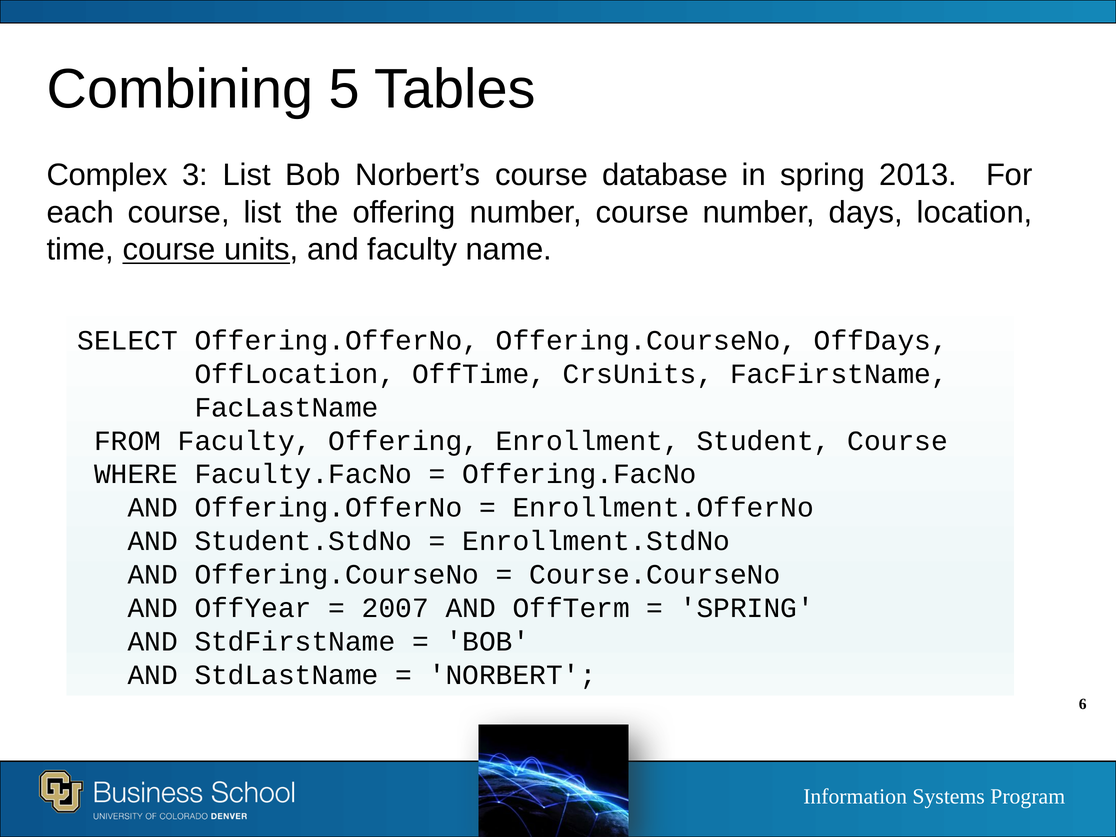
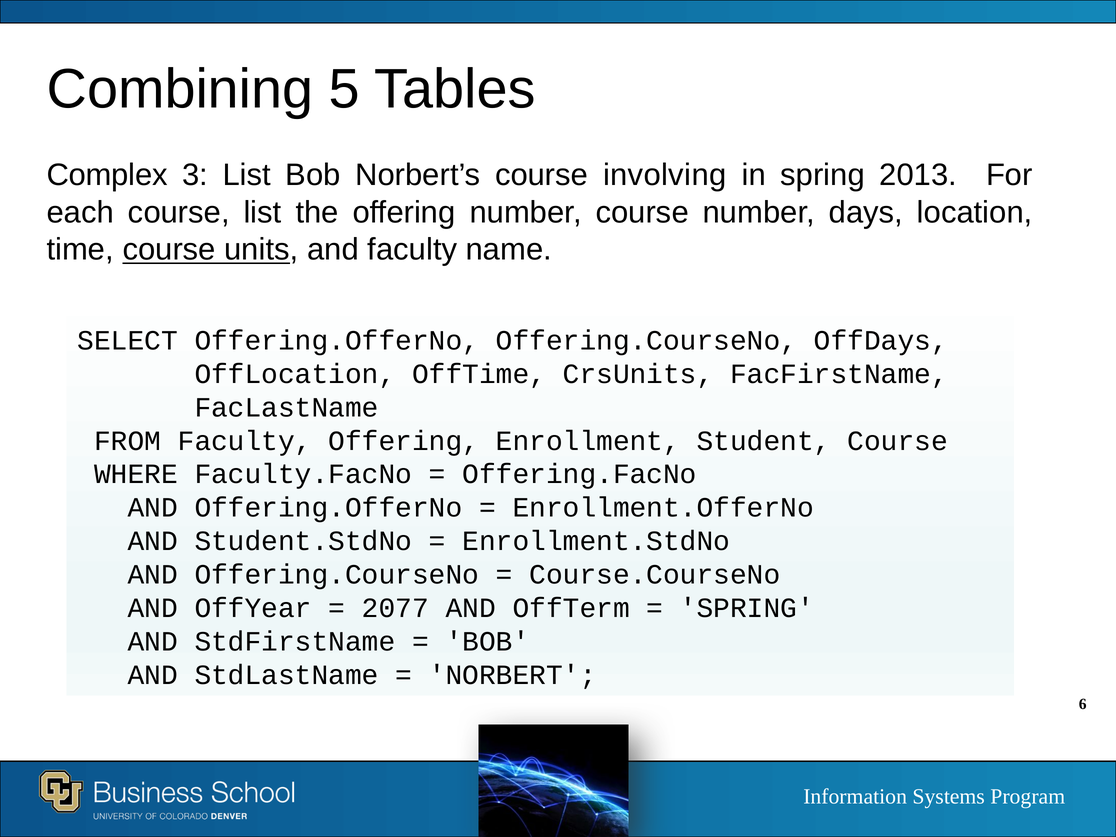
database: database -> involving
2007: 2007 -> 2077
